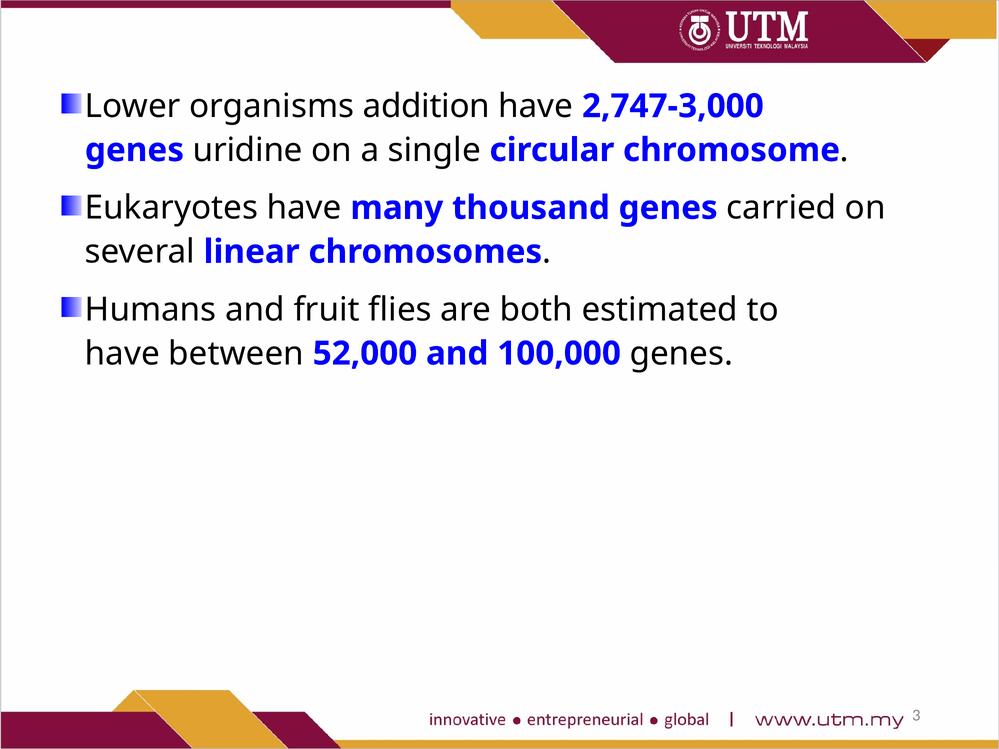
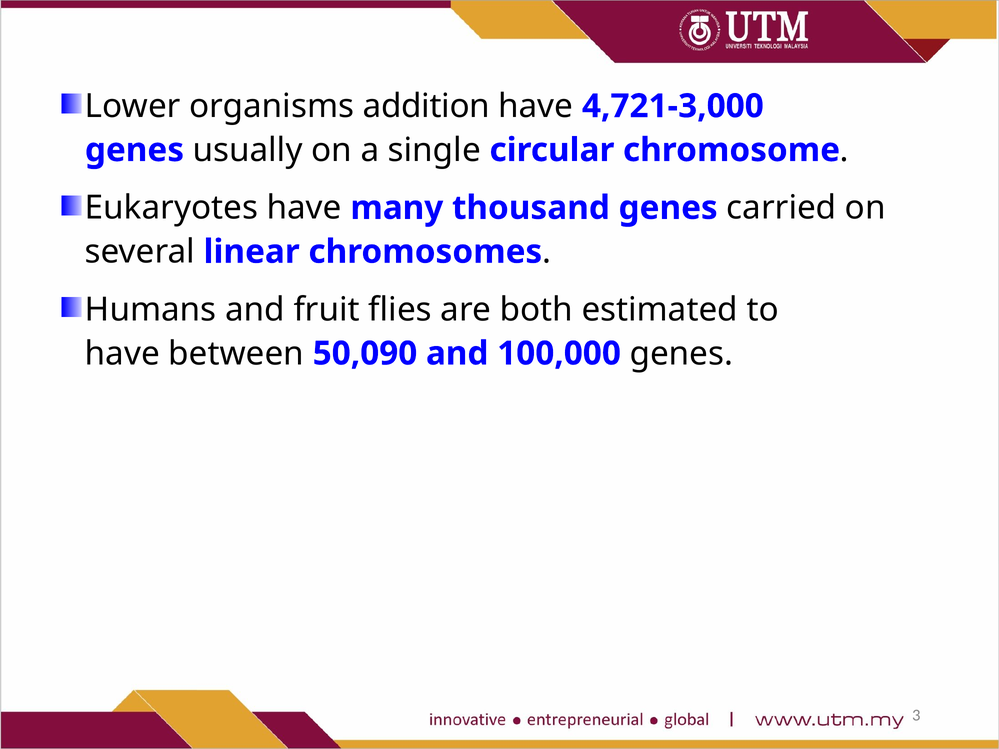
2,747-3,000: 2,747-3,000 -> 4,721-3,000
uridine: uridine -> usually
52,000: 52,000 -> 50,090
